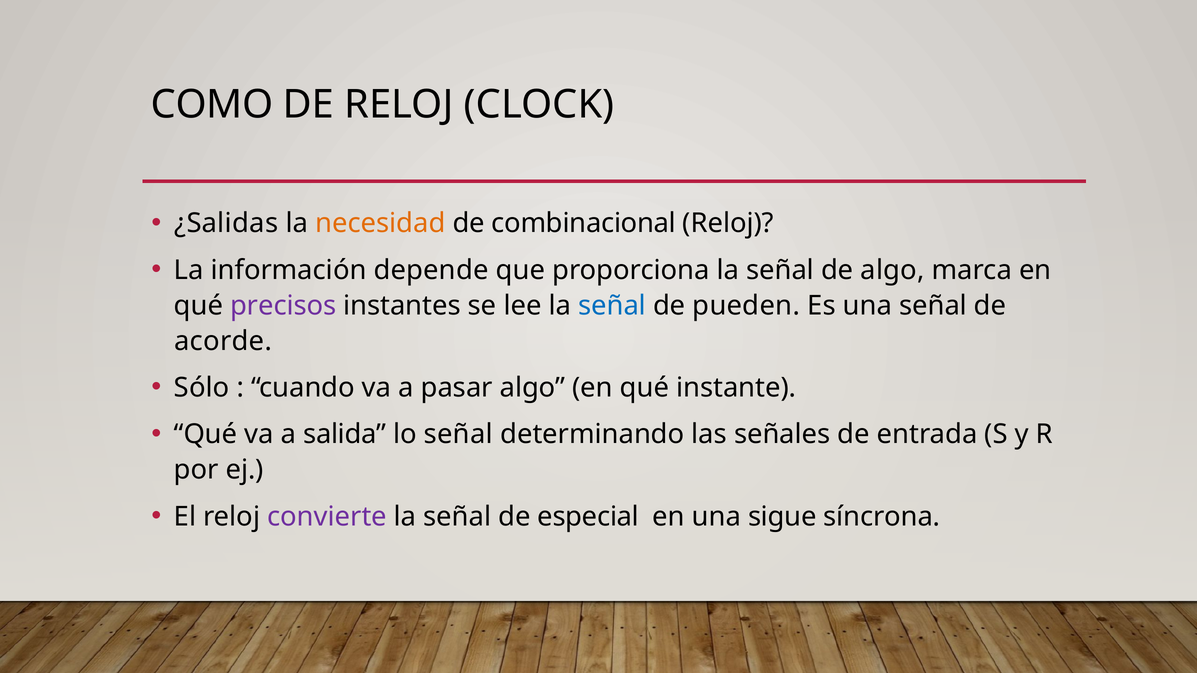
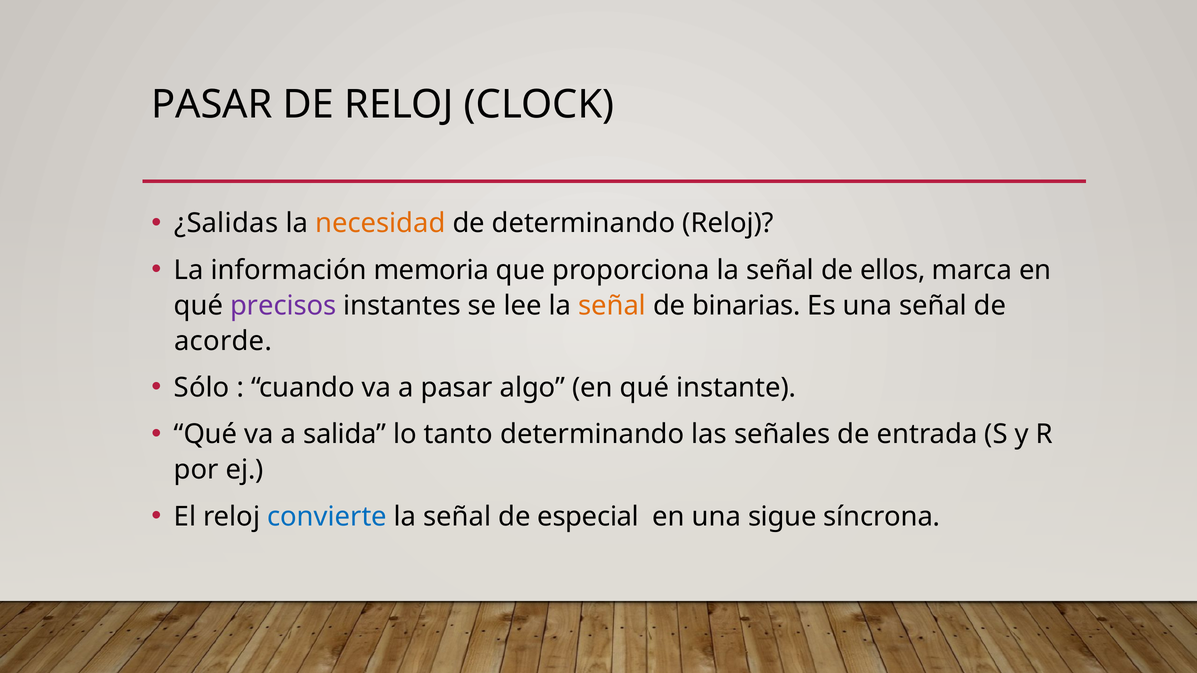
COMO at (212, 105): COMO -> PASAR
de combinacional: combinacional -> determinando
depende: depende -> memoria
de algo: algo -> ellos
señal at (612, 306) colour: blue -> orange
pueden: pueden -> binarias
lo señal: señal -> tanto
convierte colour: purple -> blue
